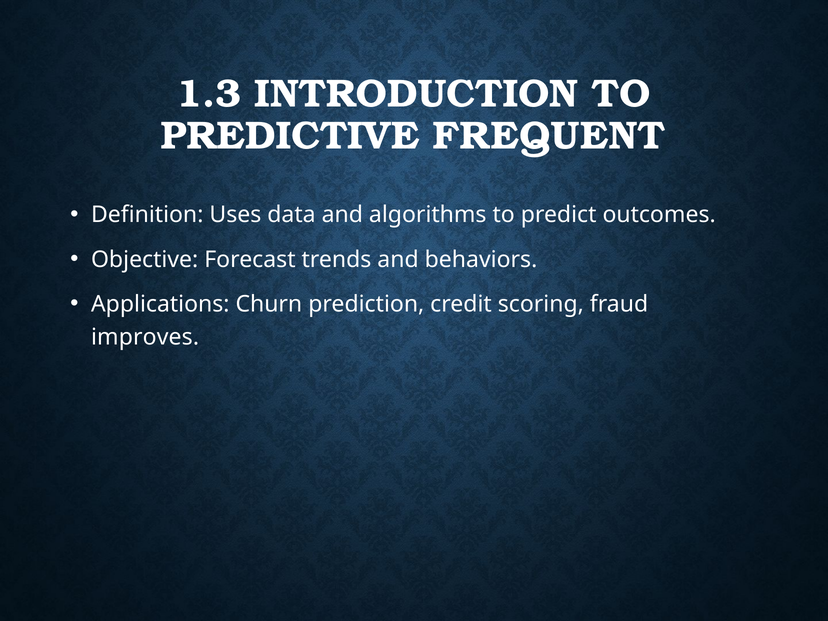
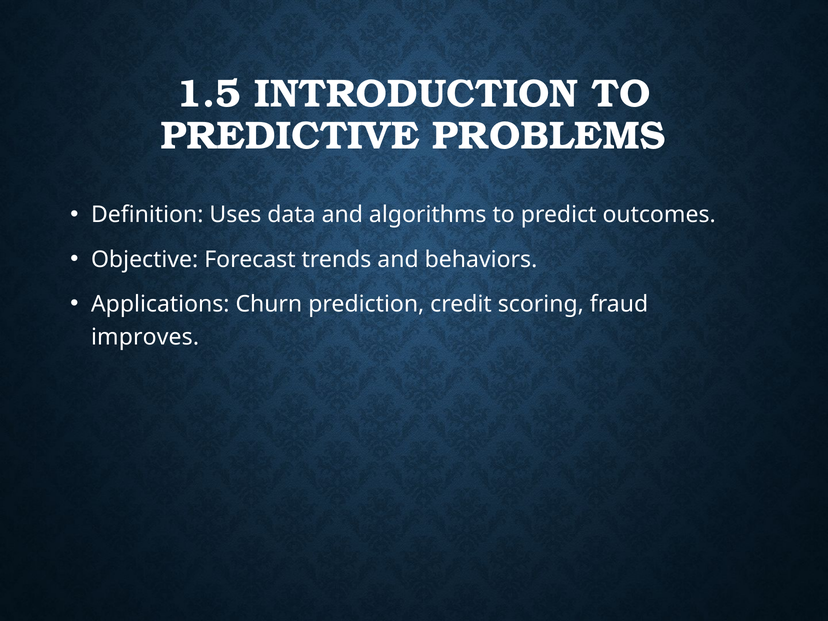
1.3: 1.3 -> 1.5
FREQUENT: FREQUENT -> PROBLEMS
